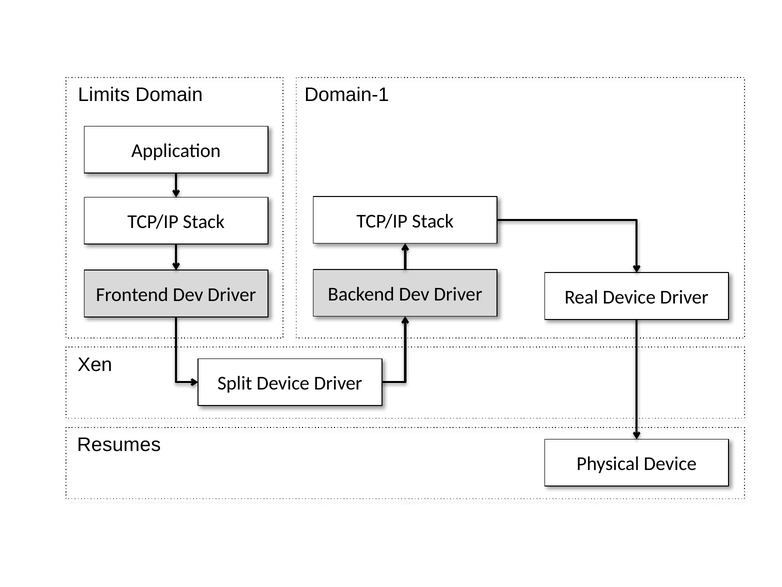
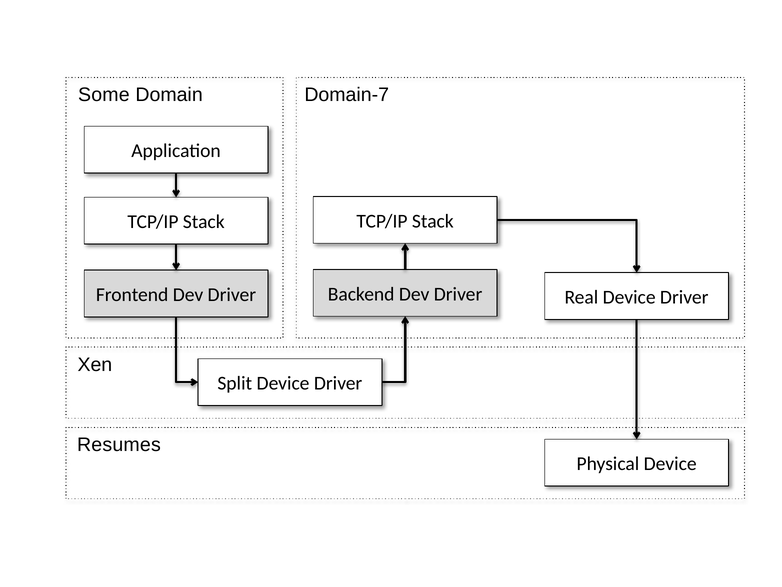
Limits: Limits -> Some
Domain-1: Domain-1 -> Domain-7
